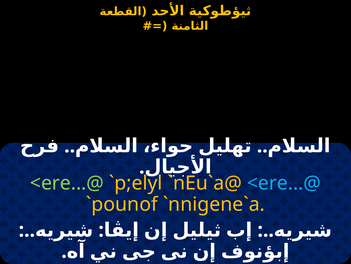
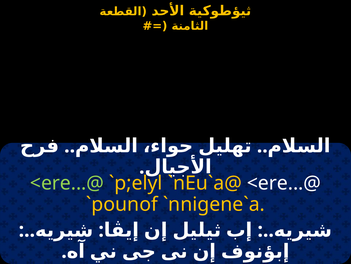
<ere...@ at (284, 183) colour: light blue -> white
